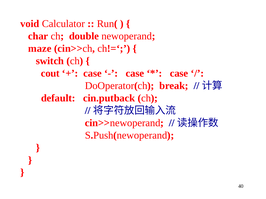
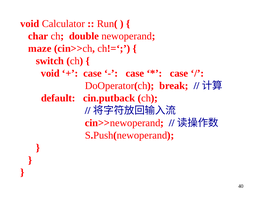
cout at (50, 73): cout -> void
